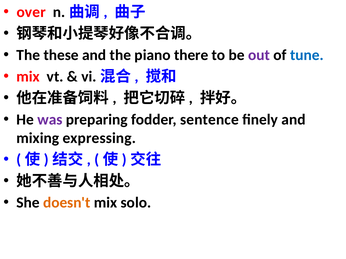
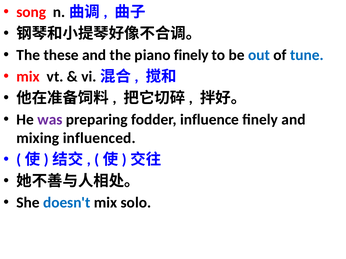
over: over -> song
piano there: there -> finely
out colour: purple -> blue
sentence: sentence -> influence
expressing: expressing -> influenced
doesn't colour: orange -> blue
